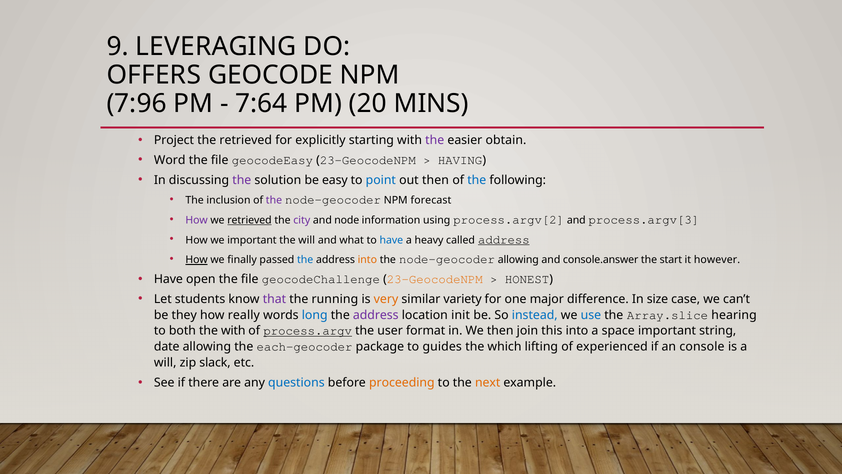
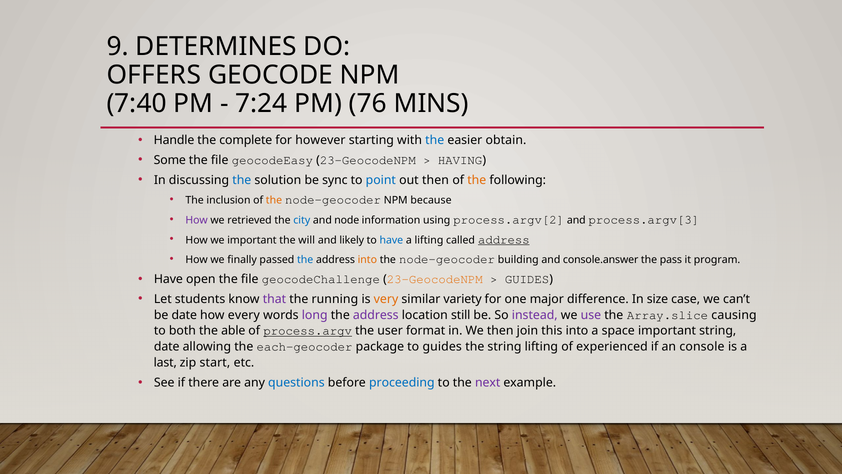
LEVERAGING: LEVERAGING -> DETERMINES
7:96: 7:96 -> 7:40
7:64: 7:64 -> 7:24
20: 20 -> 76
Project: Project -> Handle
the retrieved: retrieved -> complete
explicitly: explicitly -> however
the at (435, 140) colour: purple -> blue
Word: Word -> Some
the at (242, 180) colour: purple -> blue
easy: easy -> sync
the at (477, 180) colour: blue -> orange
the at (274, 200) colour: purple -> orange
forecast: forecast -> because
retrieved at (250, 220) underline: present -> none
city colour: purple -> blue
what: what -> likely
a heavy: heavy -> lifting
How at (197, 260) underline: present -> none
node-geocoder allowing: allowing -> building
start: start -> pass
however: however -> program
HONEST at (527, 279): HONEST -> GUIDES
be they: they -> date
really: really -> every
long colour: blue -> purple
init: init -> still
instead colour: blue -> purple
use colour: blue -> purple
hearing: hearing -> causing
the with: with -> able
the which: which -> string
will at (165, 362): will -> last
slack: slack -> start
proceeding colour: orange -> blue
next colour: orange -> purple
